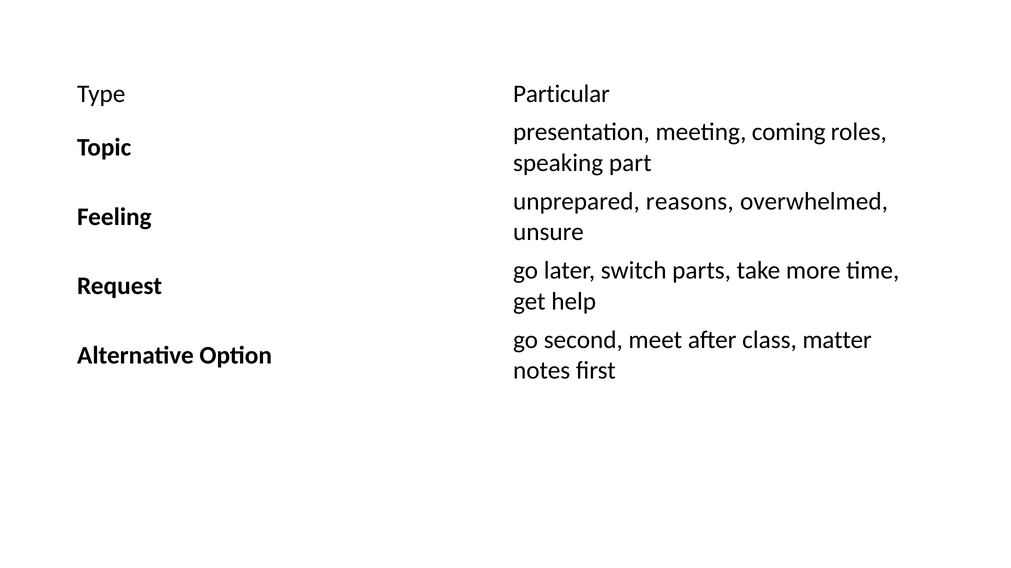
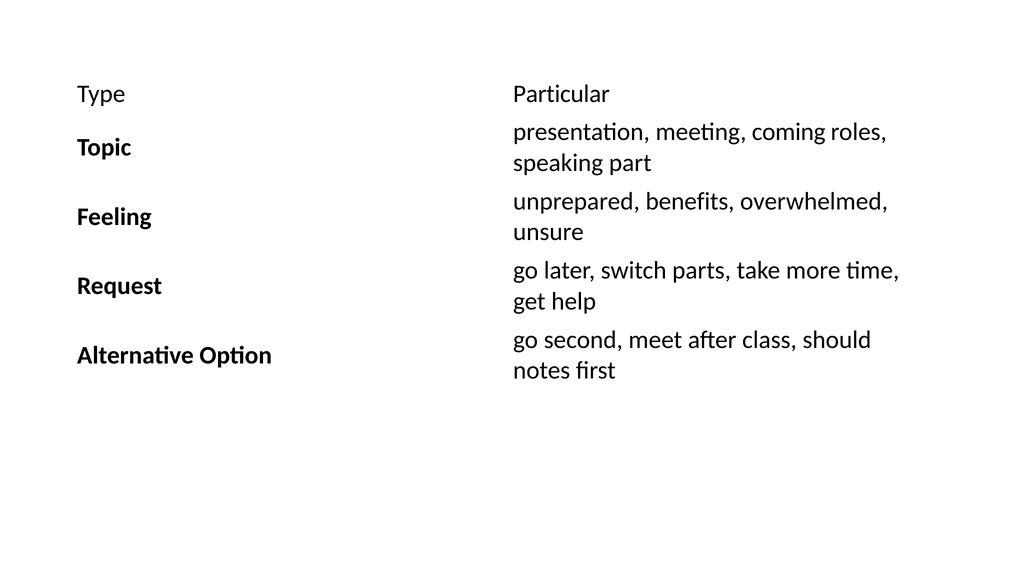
reasons: reasons -> benefits
matter: matter -> should
